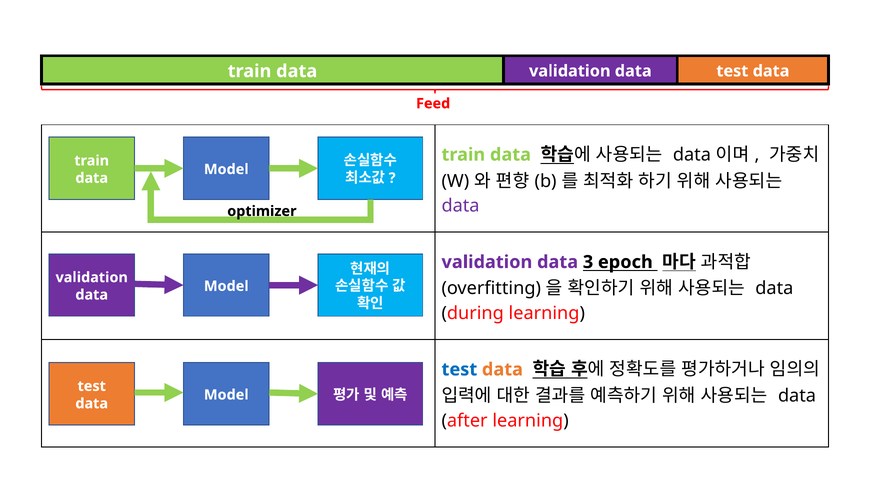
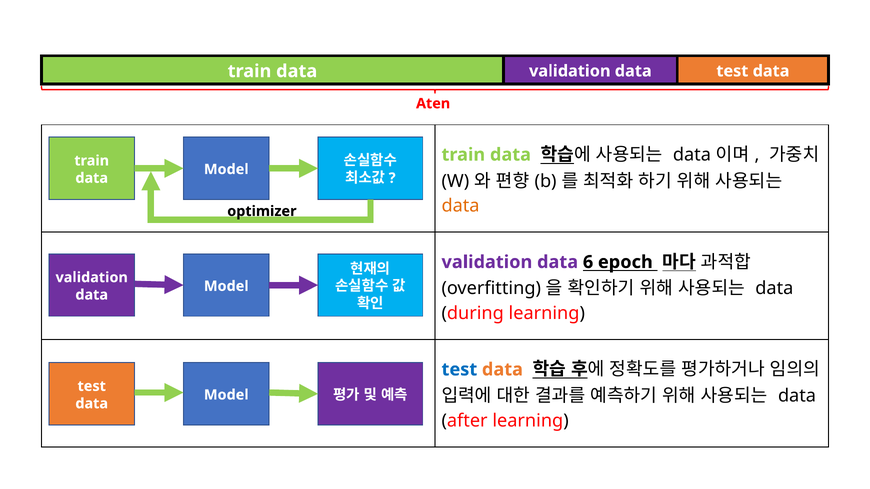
Feed: Feed -> Aten
data at (461, 206) colour: purple -> orange
3: 3 -> 6
